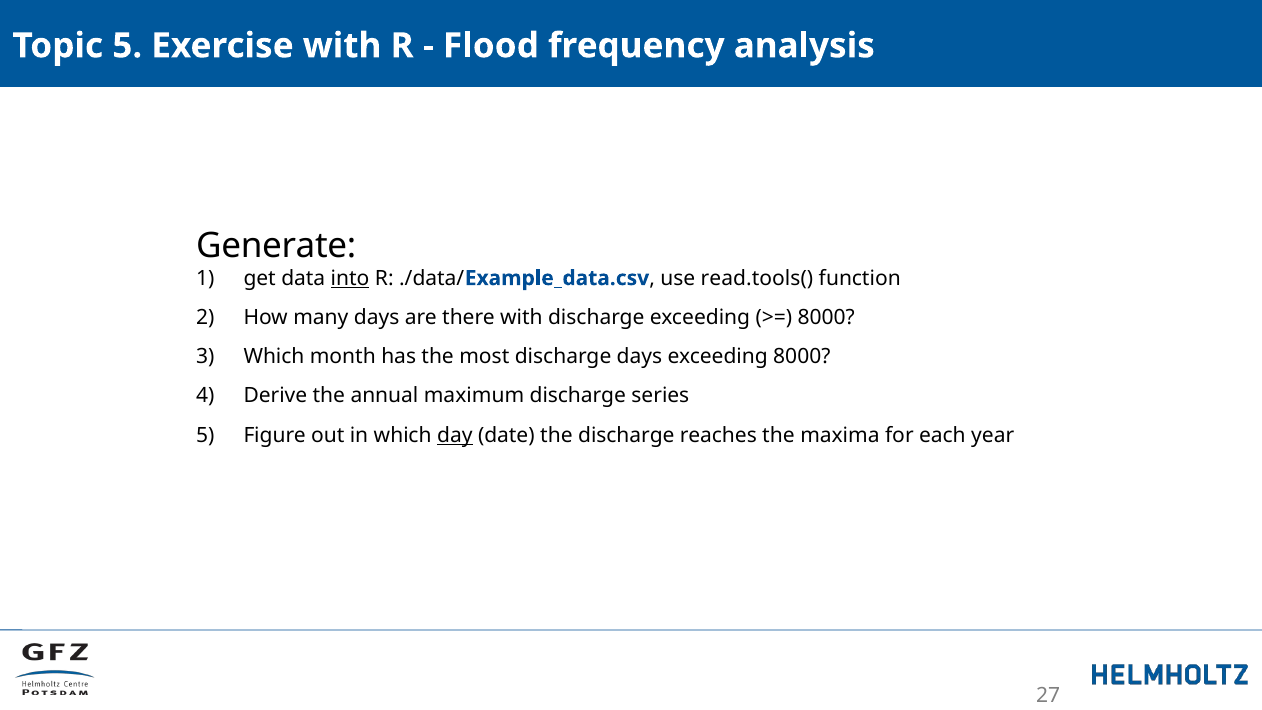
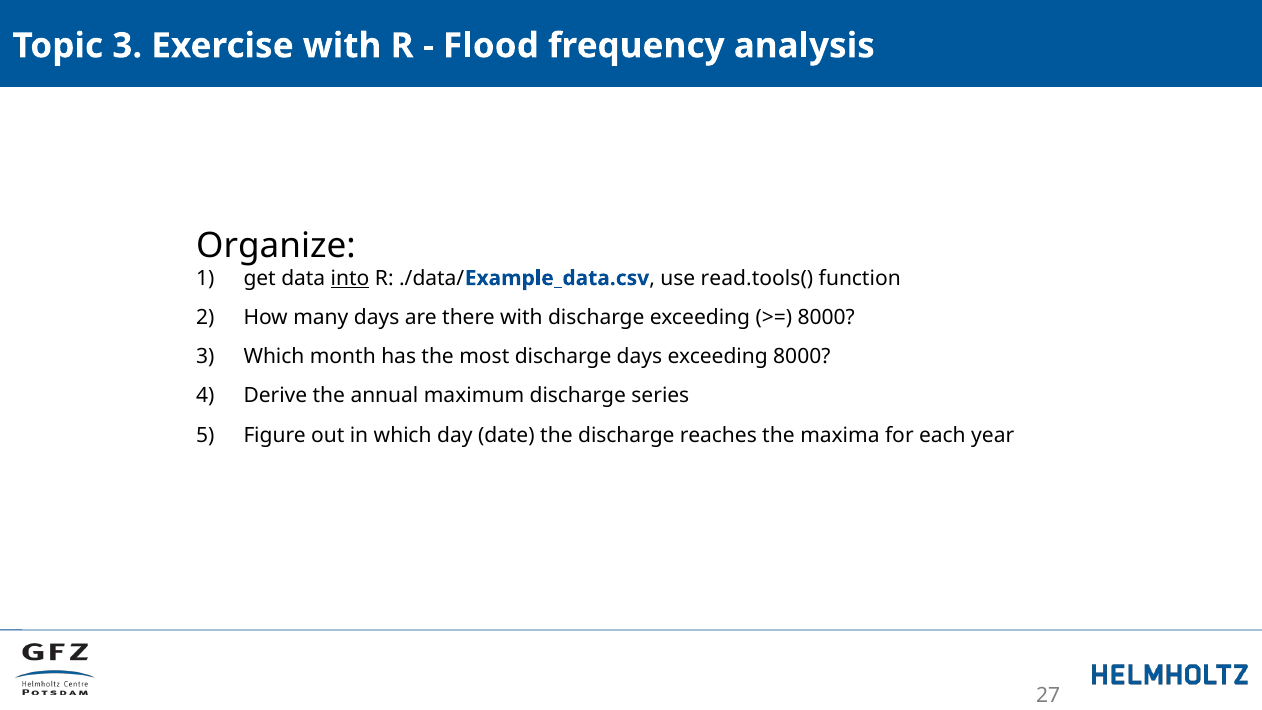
Topic 5: 5 -> 3
Generate: Generate -> Organize
day underline: present -> none
